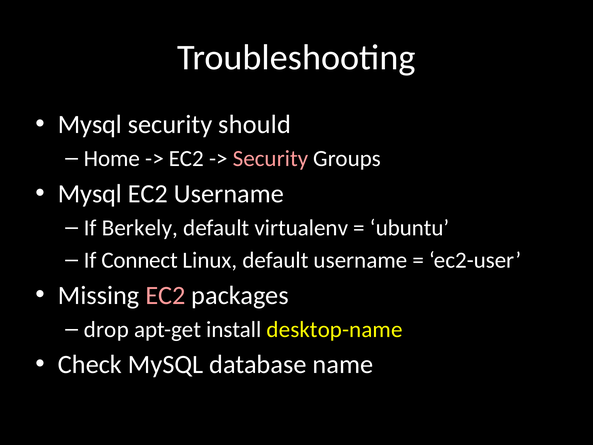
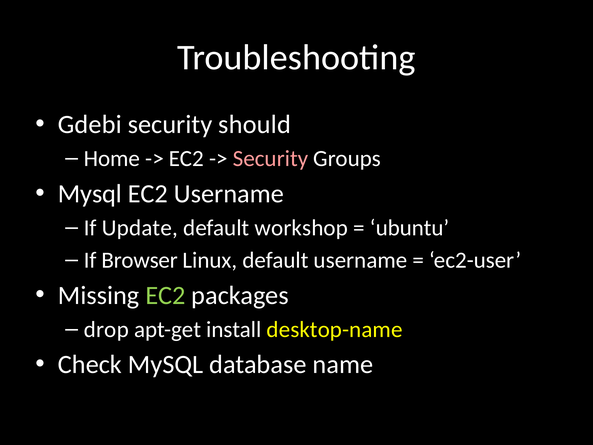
Mysql at (90, 124): Mysql -> Gdebi
Berkely: Berkely -> Update
virtualenv: virtualenv -> workshop
Connect: Connect -> Browser
EC2 at (165, 295) colour: pink -> light green
